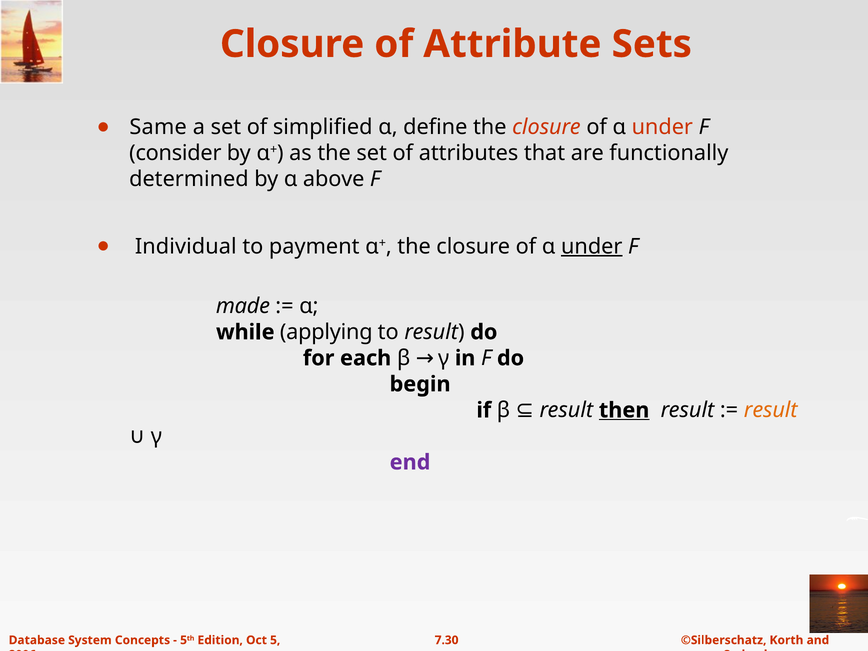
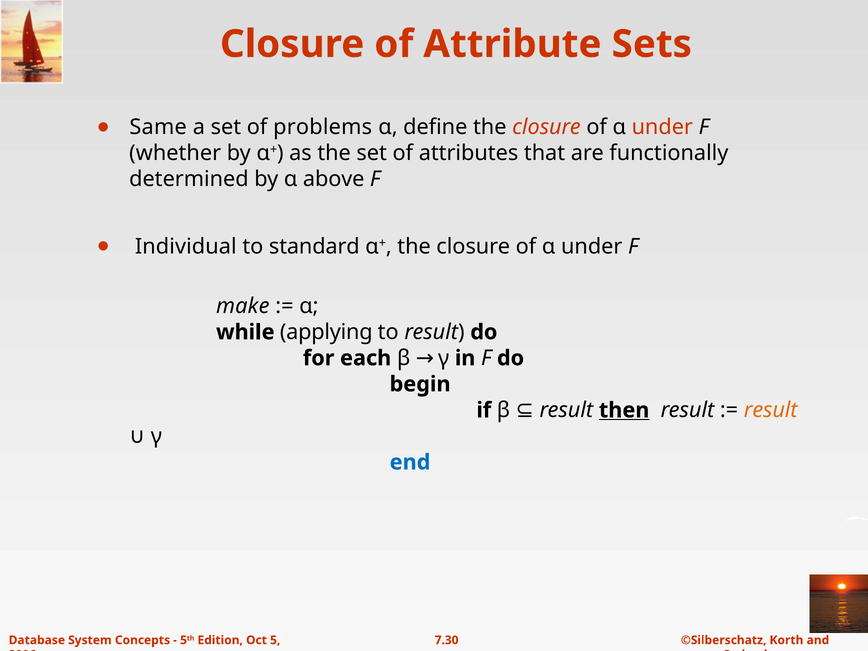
simplified: simplified -> problems
consider: consider -> whether
payment: payment -> standard
under at (592, 246) underline: present -> none
made: made -> make
end colour: purple -> blue
